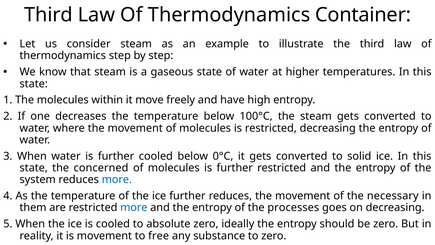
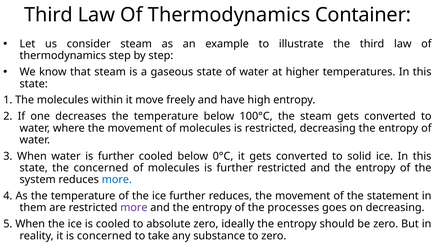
necessary: necessary -> statement
more at (134, 207) colour: blue -> purple
is movement: movement -> concerned
free: free -> take
